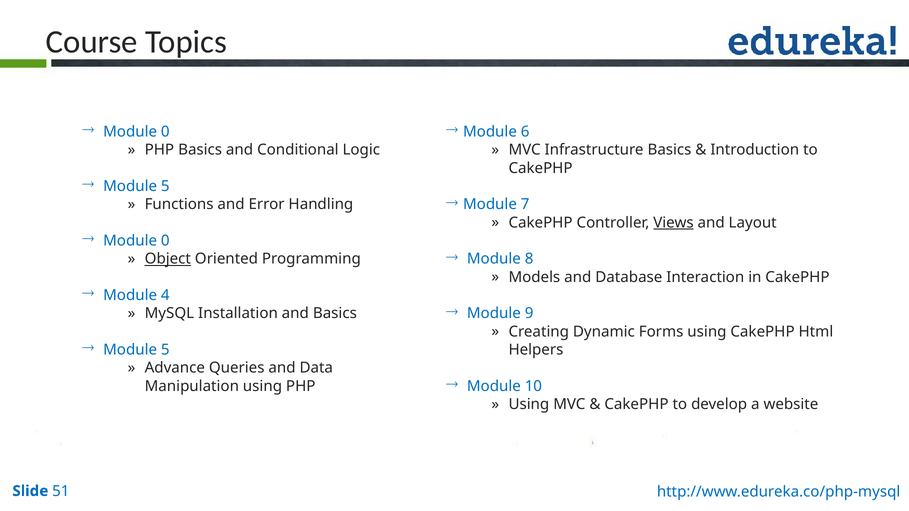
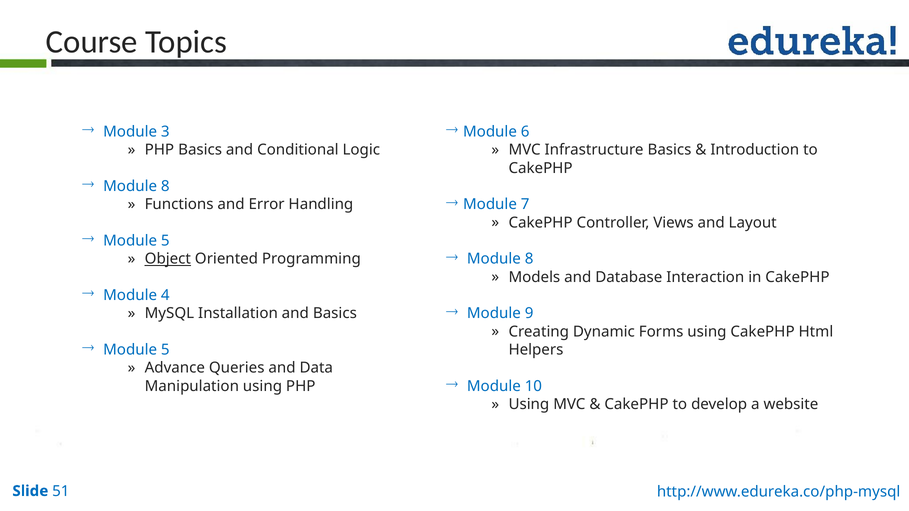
0 at (165, 132): 0 -> 3
5 at (165, 186): 5 -> 8
Views underline: present -> none
0 at (165, 241): 0 -> 5
